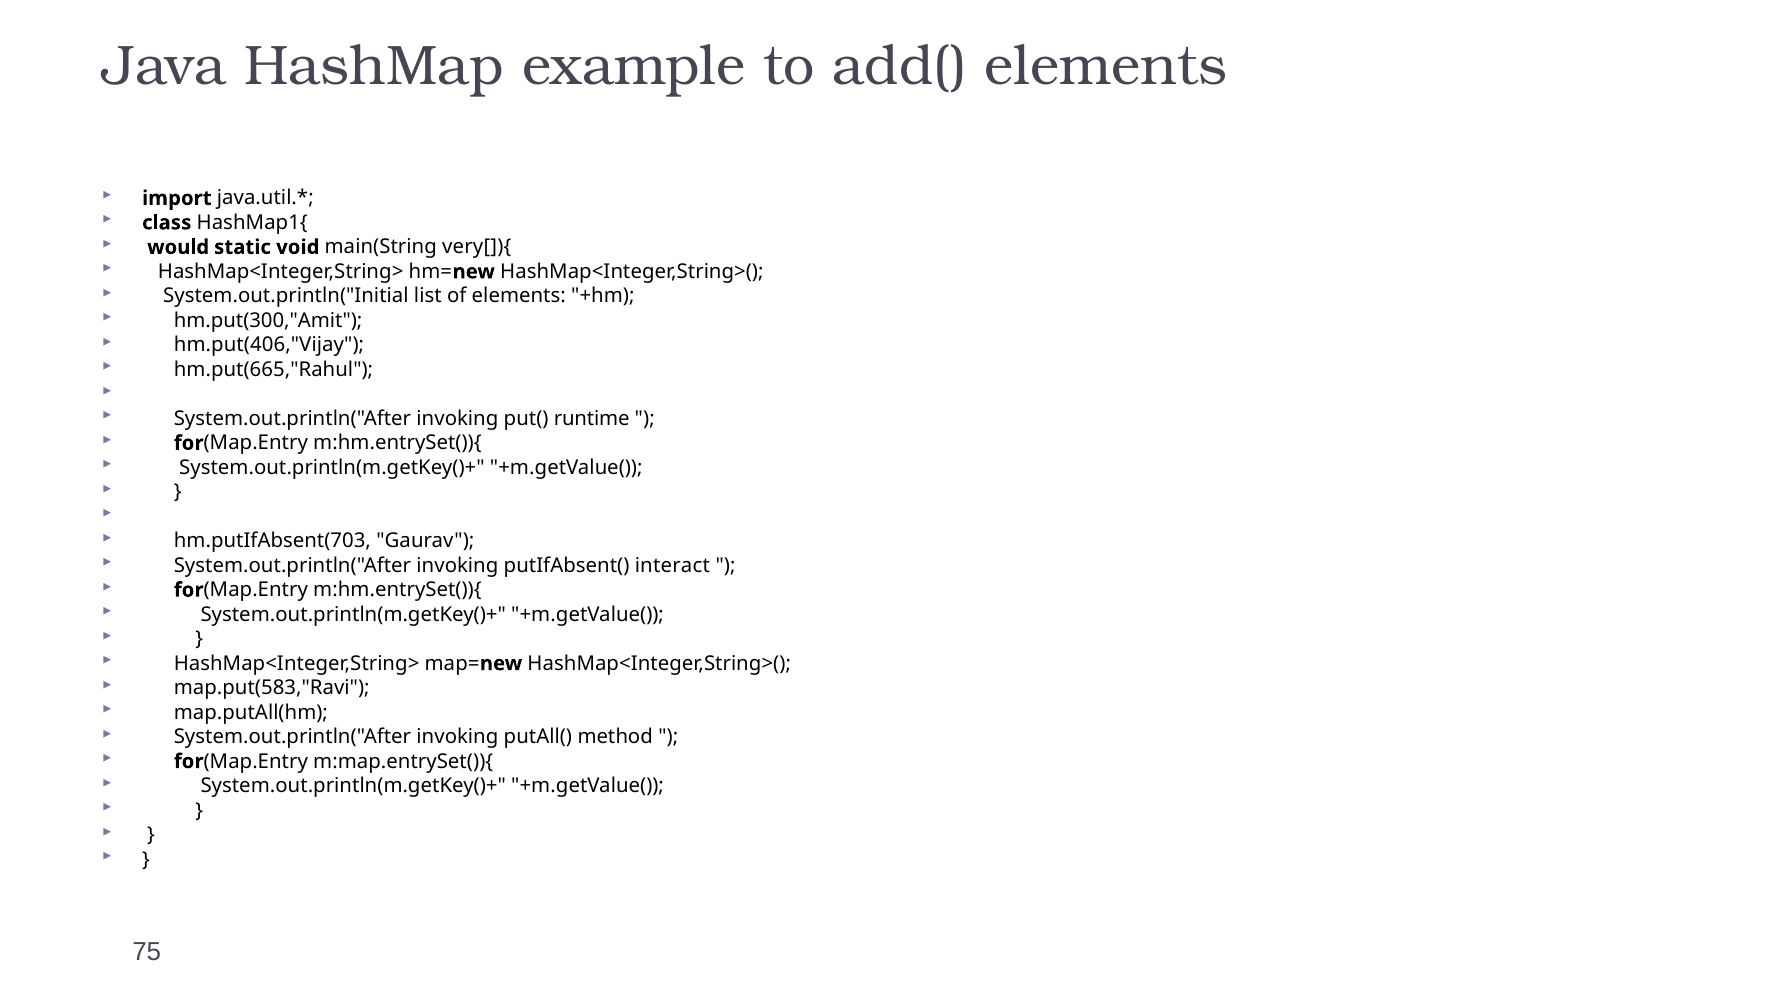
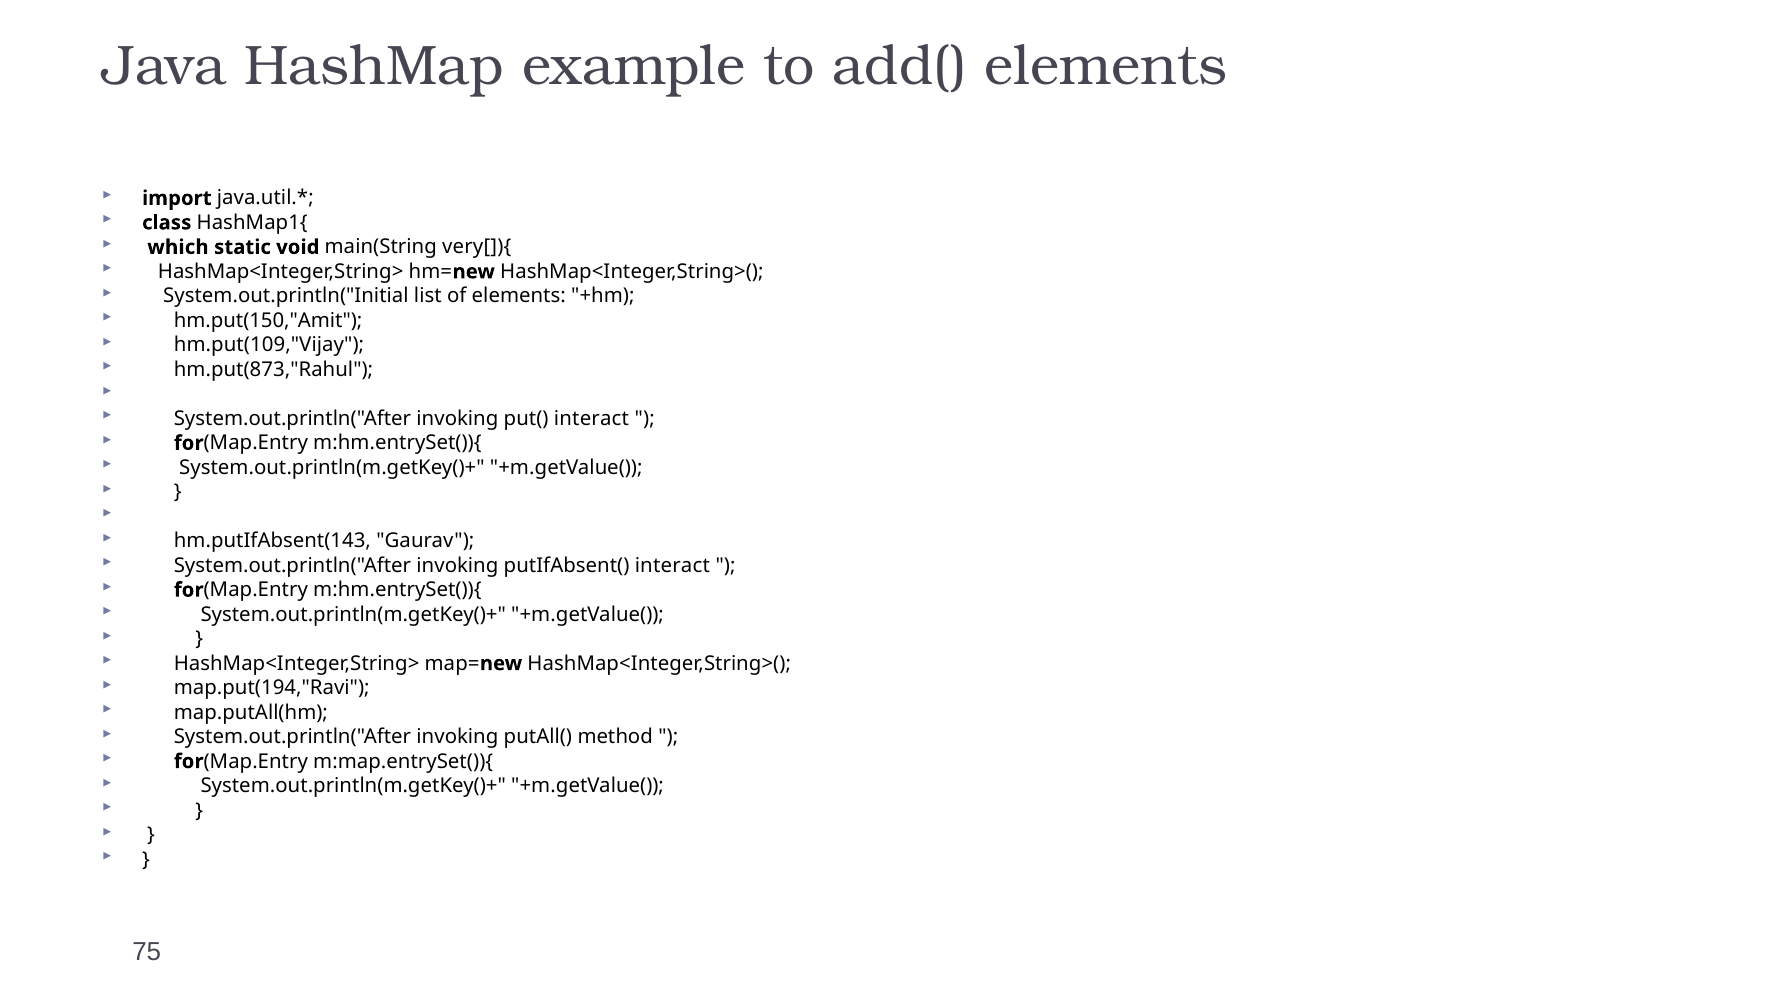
would: would -> which
hm.put(300,"Amit: hm.put(300,"Amit -> hm.put(150,"Amit
hm.put(406,"Vijay: hm.put(406,"Vijay -> hm.put(109,"Vijay
hm.put(665,"Rahul: hm.put(665,"Rahul -> hm.put(873,"Rahul
put( runtime: runtime -> interact
hm.putIfAbsent(703: hm.putIfAbsent(703 -> hm.putIfAbsent(143
map.put(583,"Ravi: map.put(583,"Ravi -> map.put(194,"Ravi
